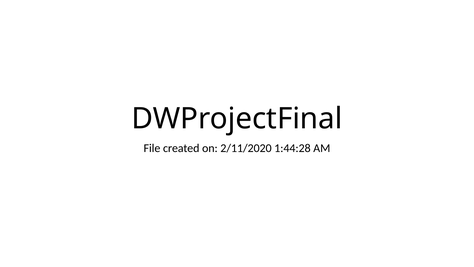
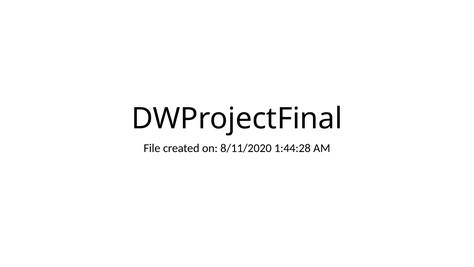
2/11/2020: 2/11/2020 -> 8/11/2020
